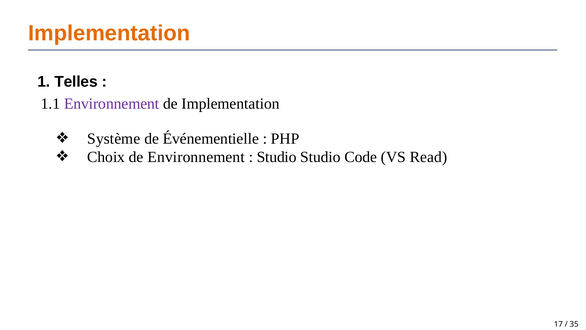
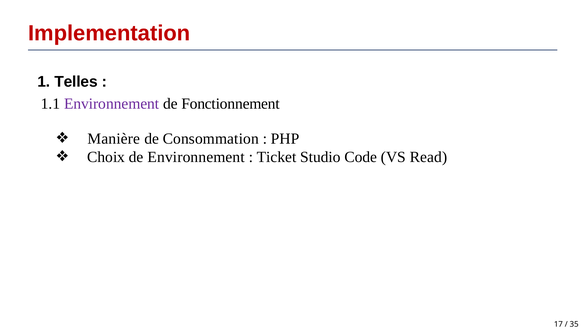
Implementation at (109, 33) colour: orange -> red
de Implementation: Implementation -> Fonctionnement
Système: Système -> Manière
Événementielle: Événementielle -> Consommation
Studio at (277, 157): Studio -> Ticket
